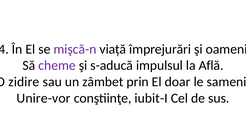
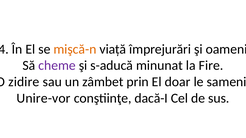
mişcă-n colour: purple -> orange
impulsul: impulsul -> minunat
Află: Află -> Fire
iubit-I: iubit-I -> dacă-I
